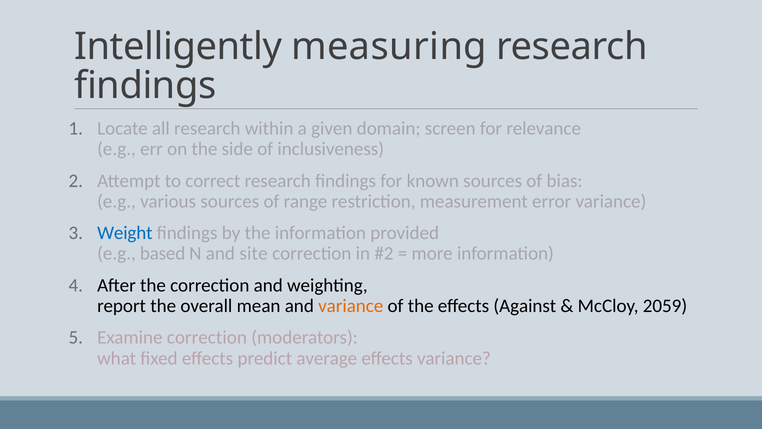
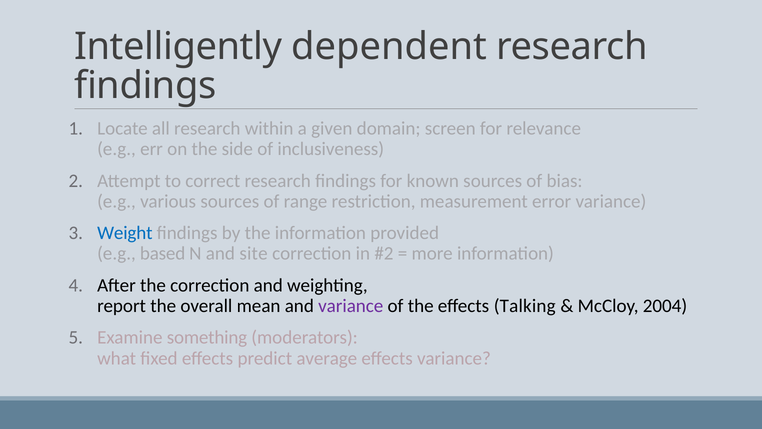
measuring: measuring -> dependent
variance at (351, 306) colour: orange -> purple
Against: Against -> Talking
2059: 2059 -> 2004
Examine correction: correction -> something
